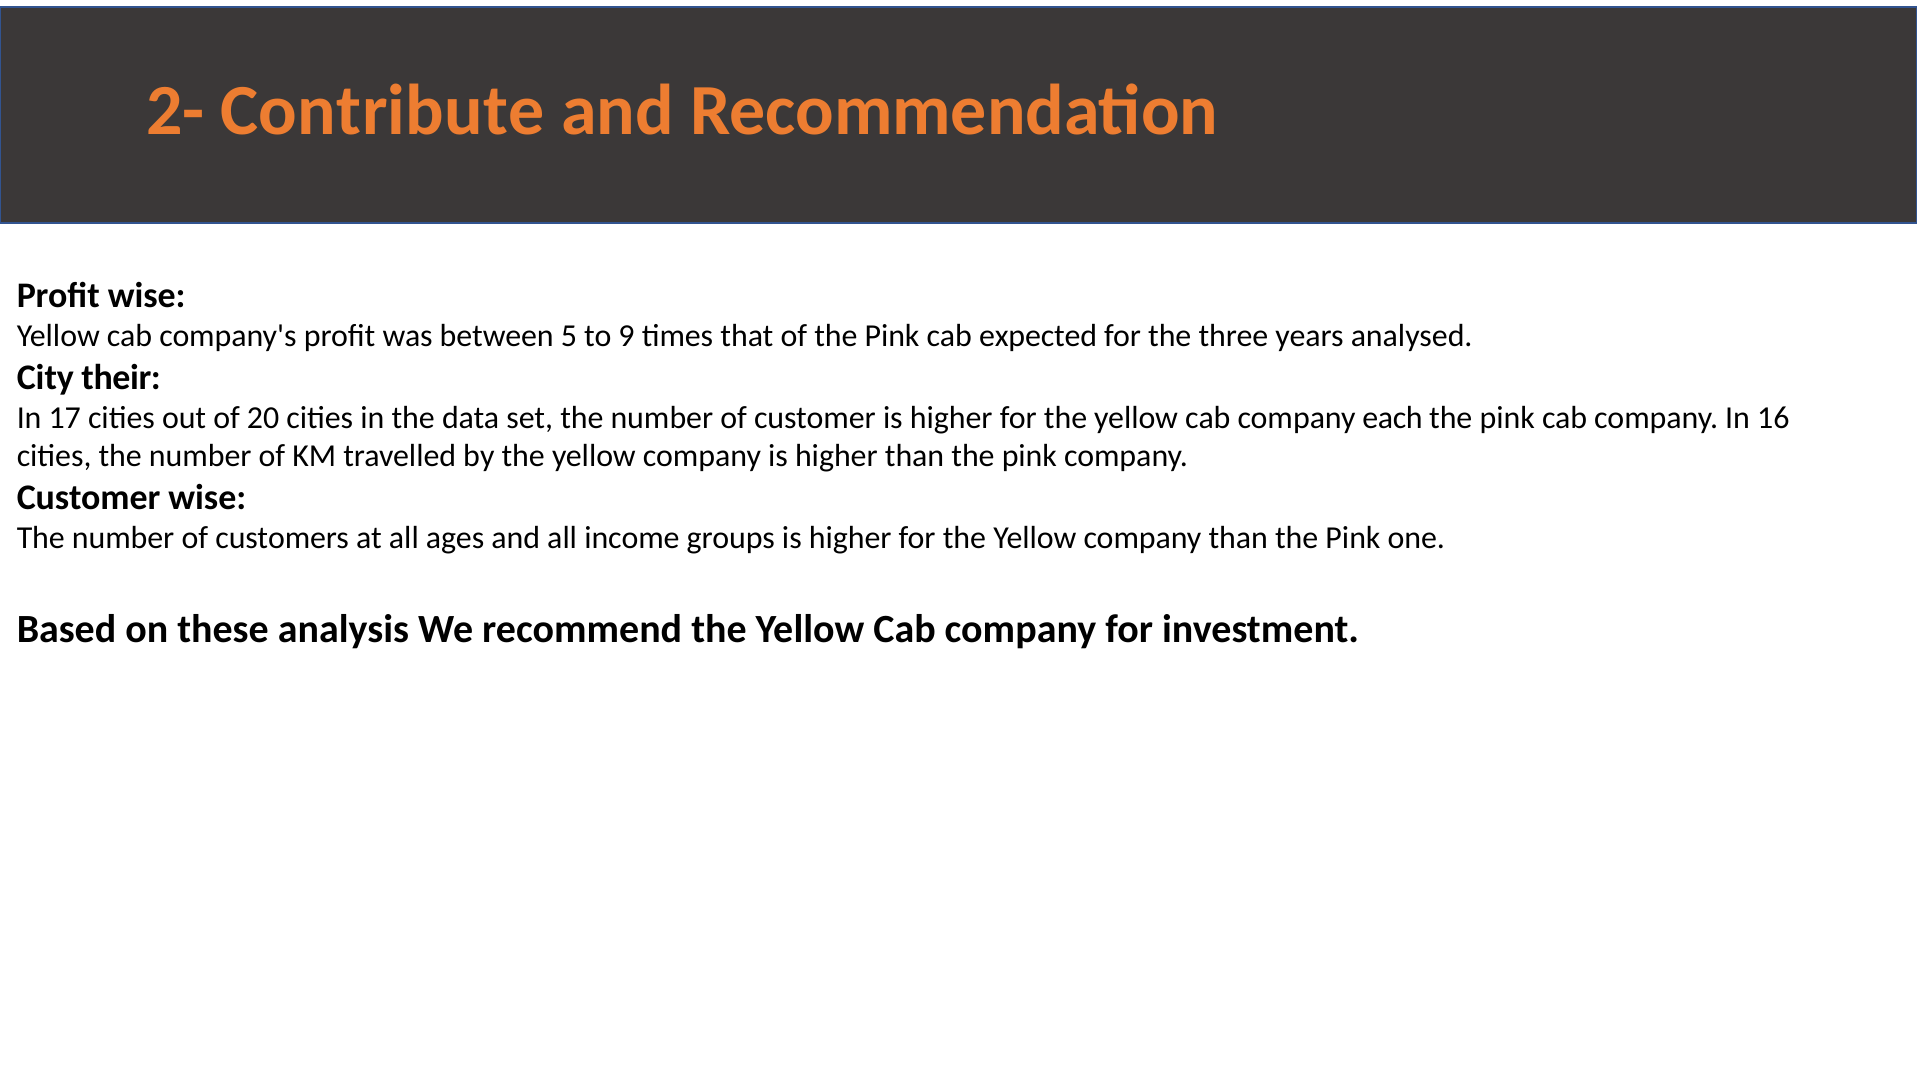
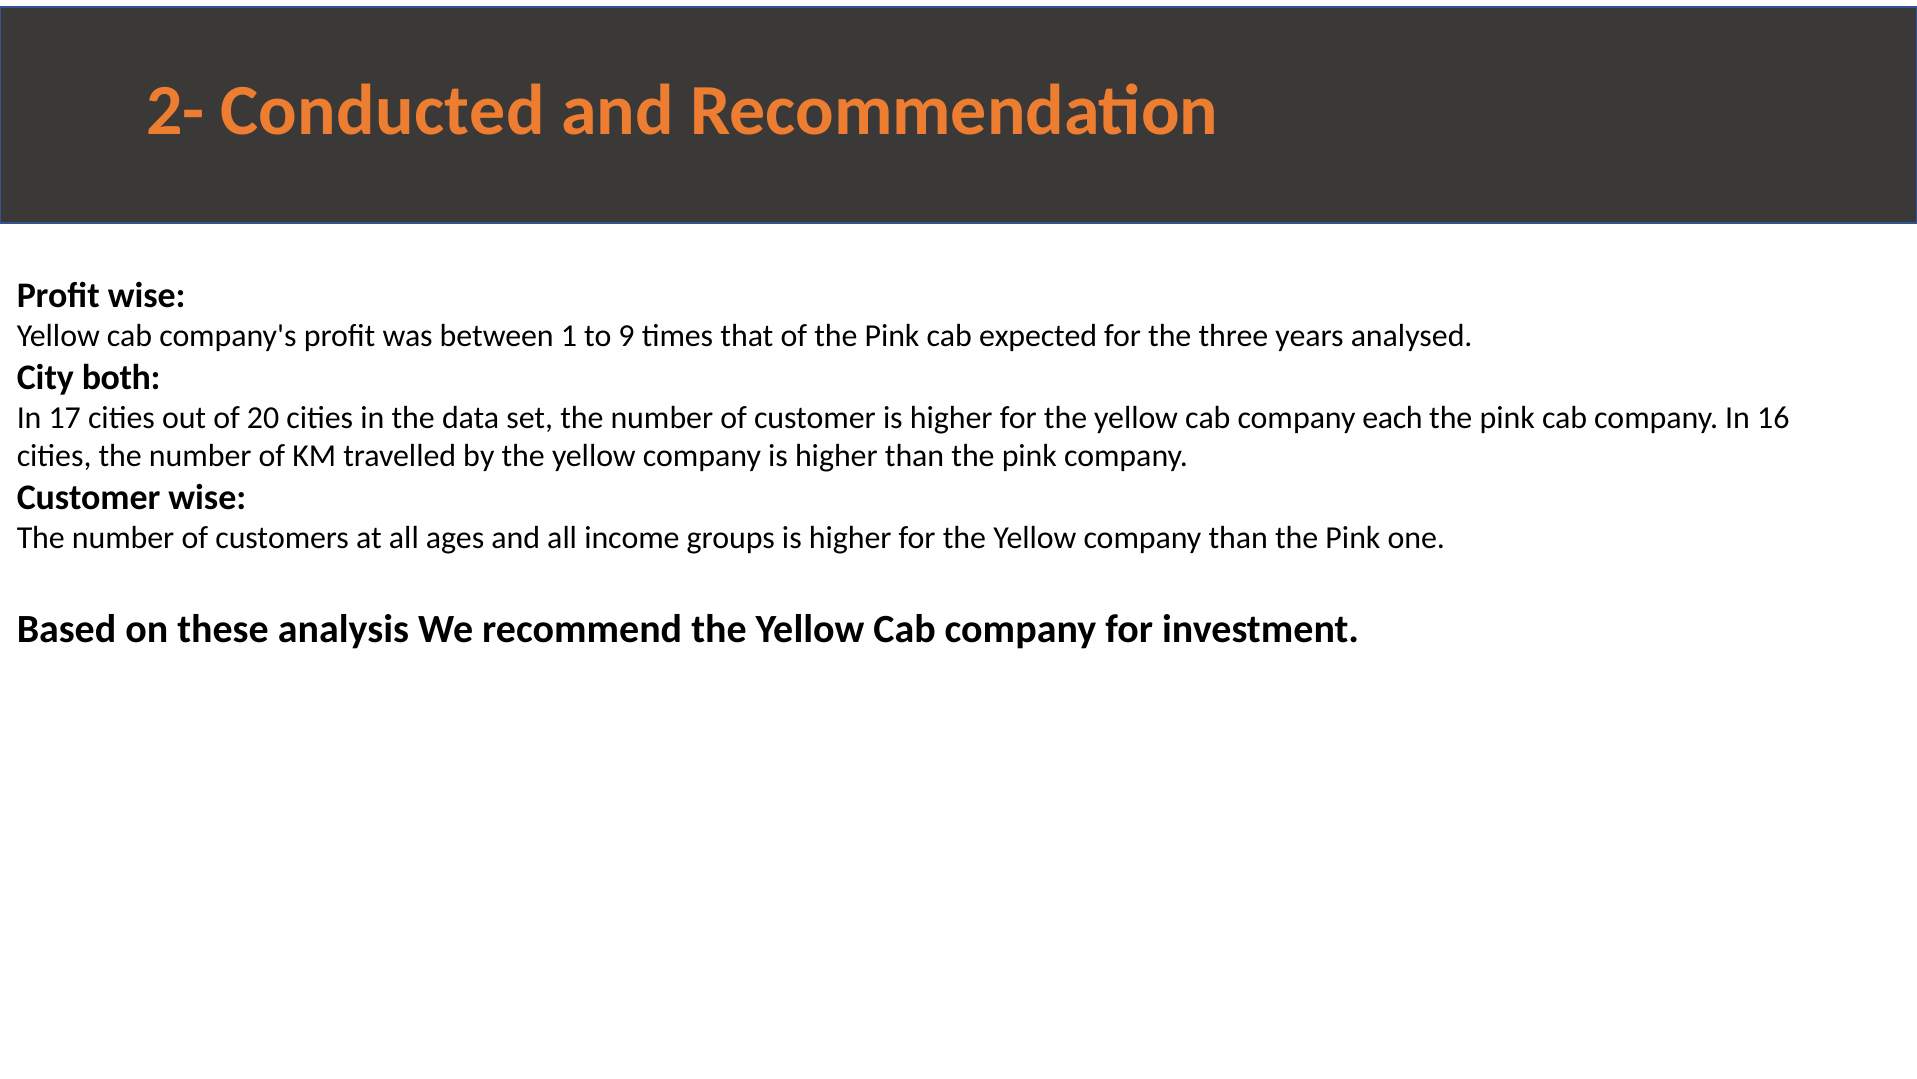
Contribute: Contribute -> Conducted
5: 5 -> 1
their: their -> both
